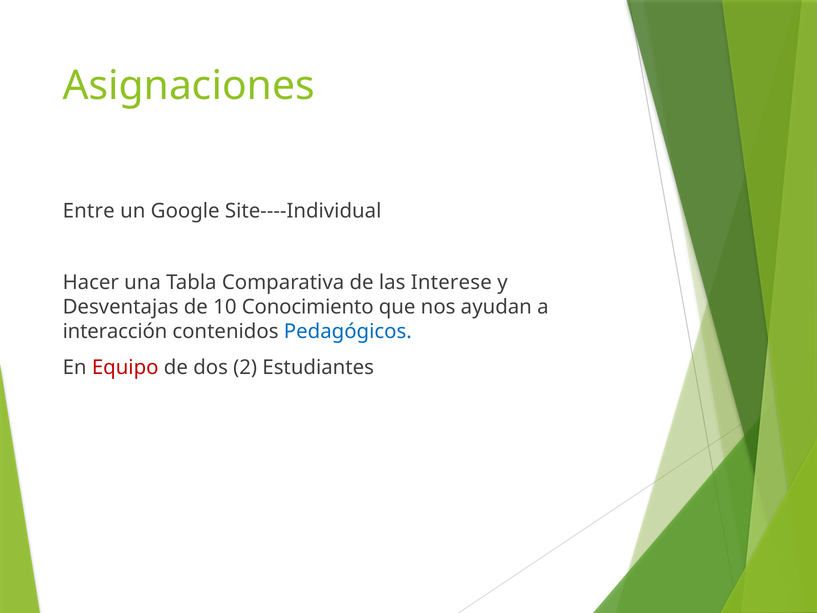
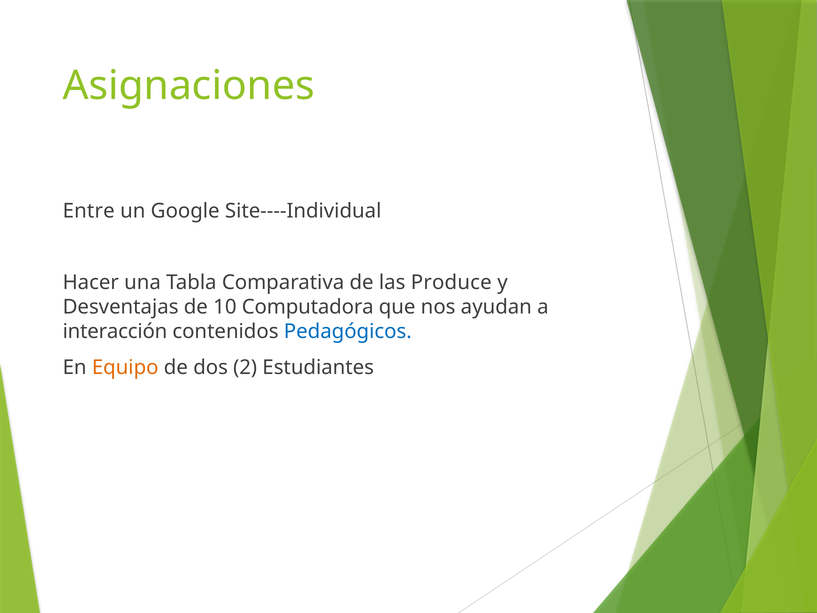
Interese: Interese -> Produce
Conocimiento: Conocimiento -> Computadora
Equipo colour: red -> orange
